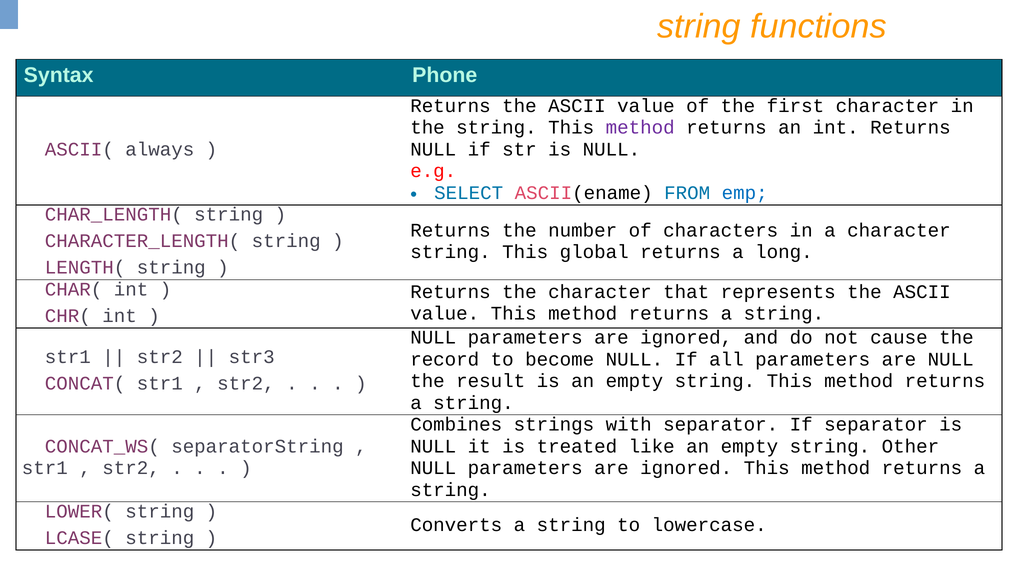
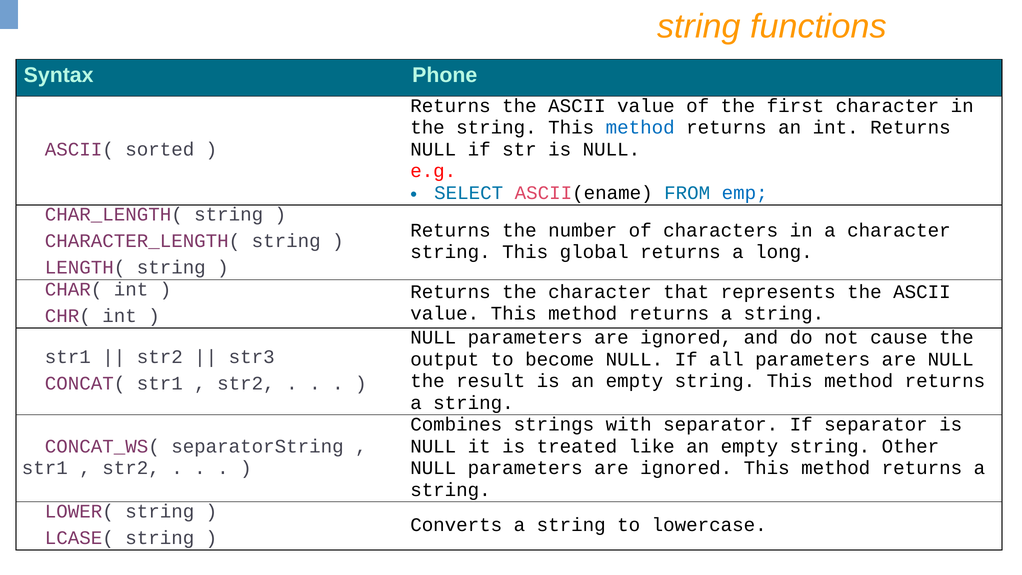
method at (640, 128) colour: purple -> blue
always: always -> sorted
record: record -> output
